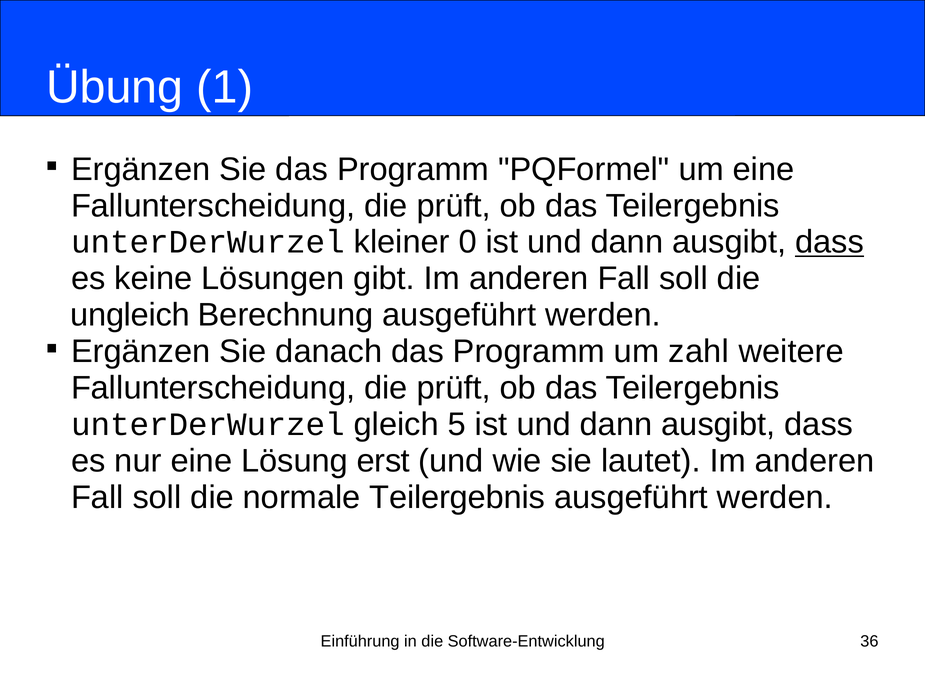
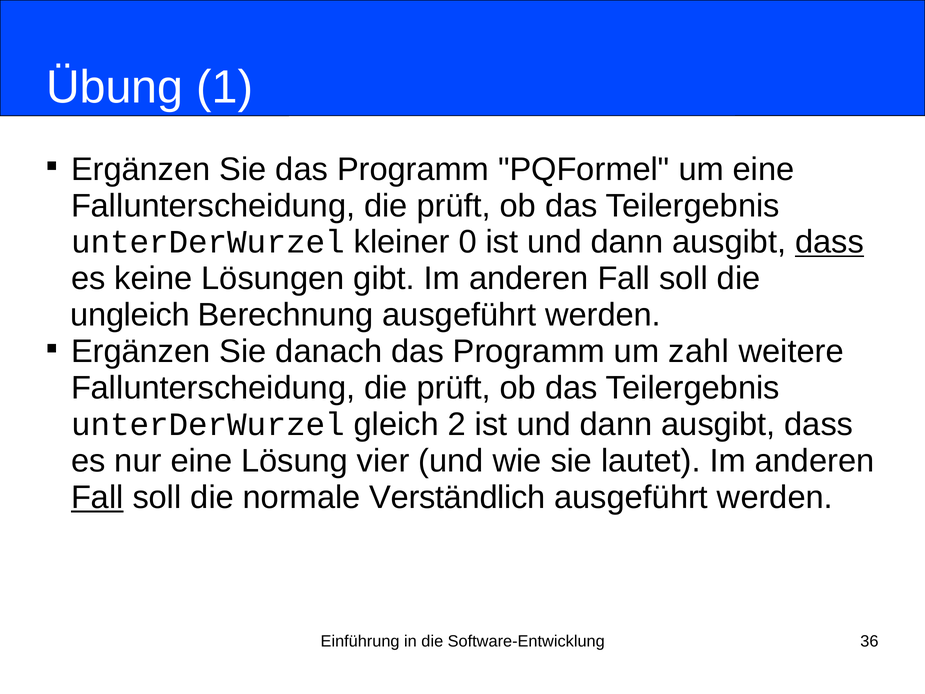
5: 5 -> 2
erst: erst -> vier
Fall at (97, 497) underline: none -> present
normale Teilergebnis: Teilergebnis -> Verständlich
